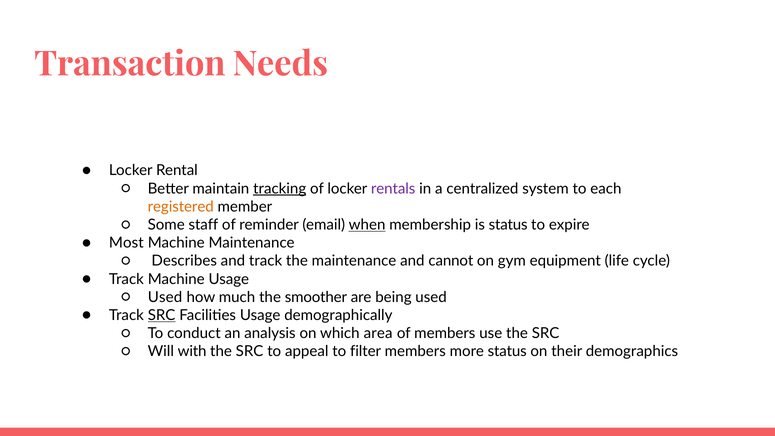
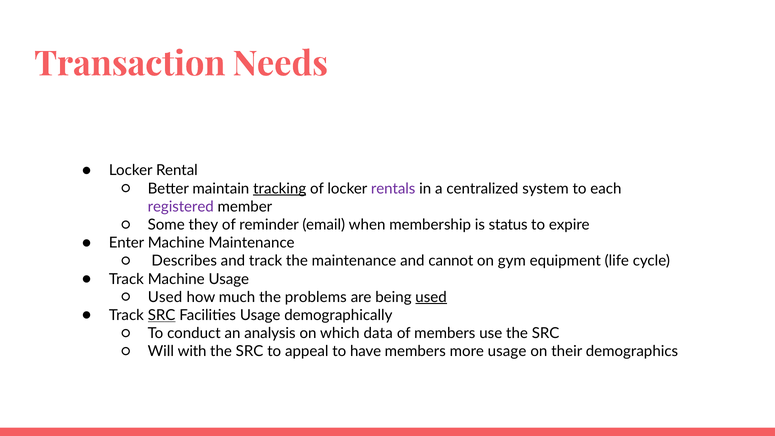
registered colour: orange -> purple
staff: staff -> they
when underline: present -> none
Most: Most -> Enter
smoother: smoother -> problems
used at (431, 297) underline: none -> present
area: area -> data
filter: filter -> have
more status: status -> usage
